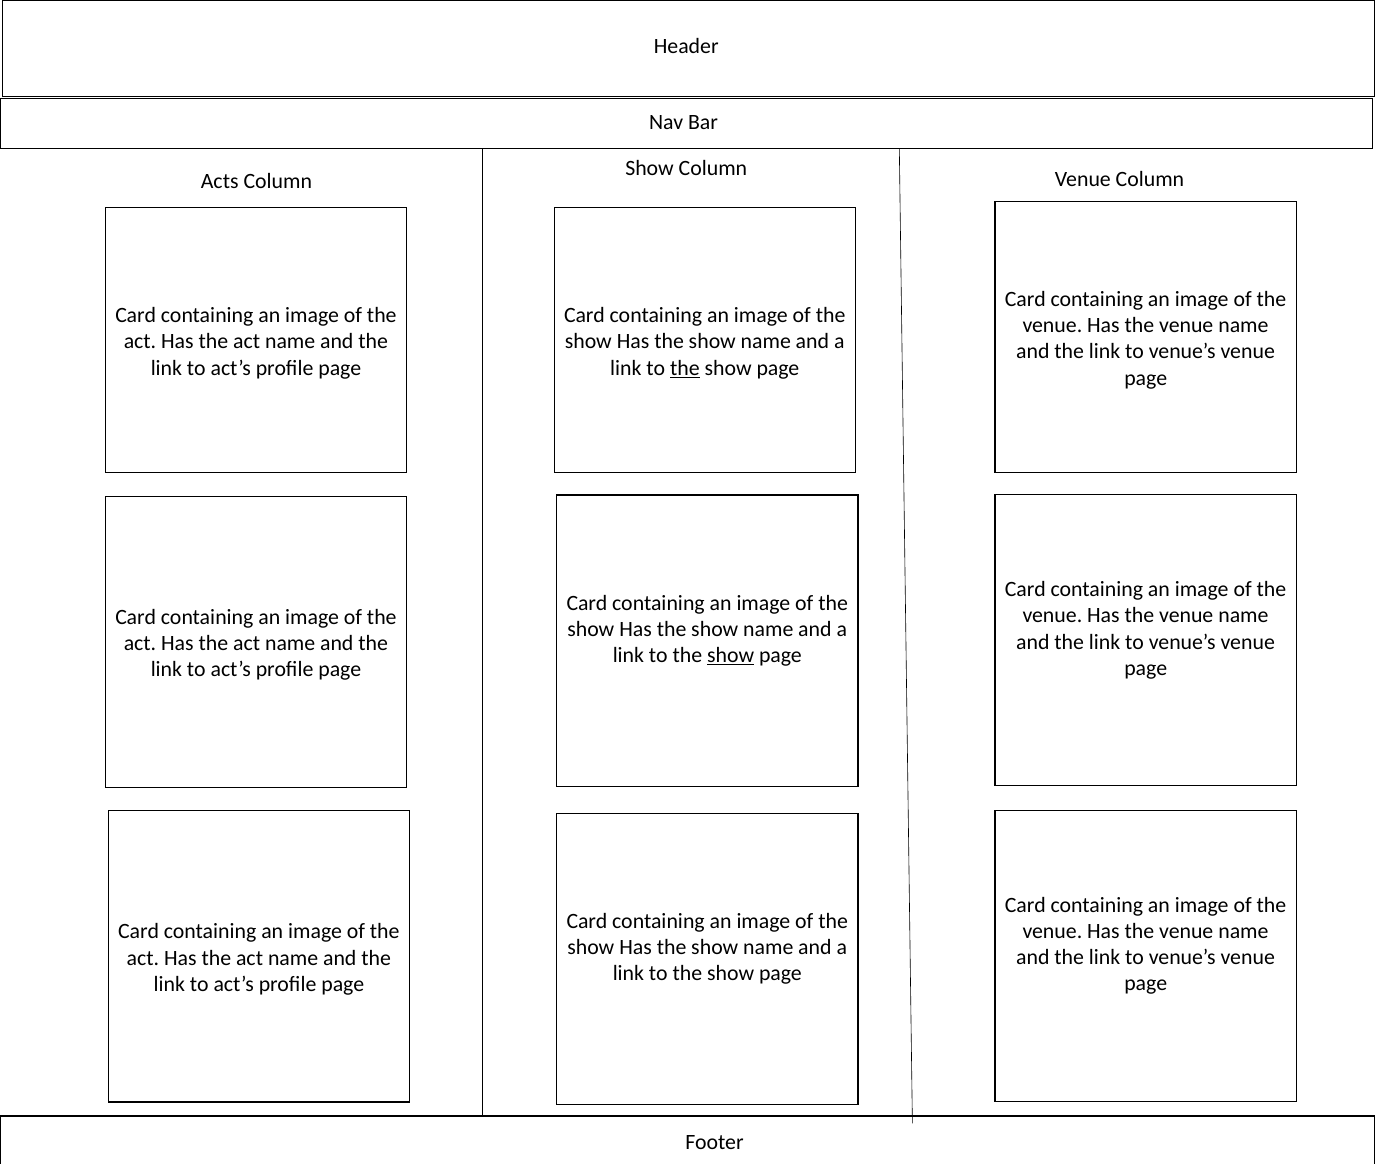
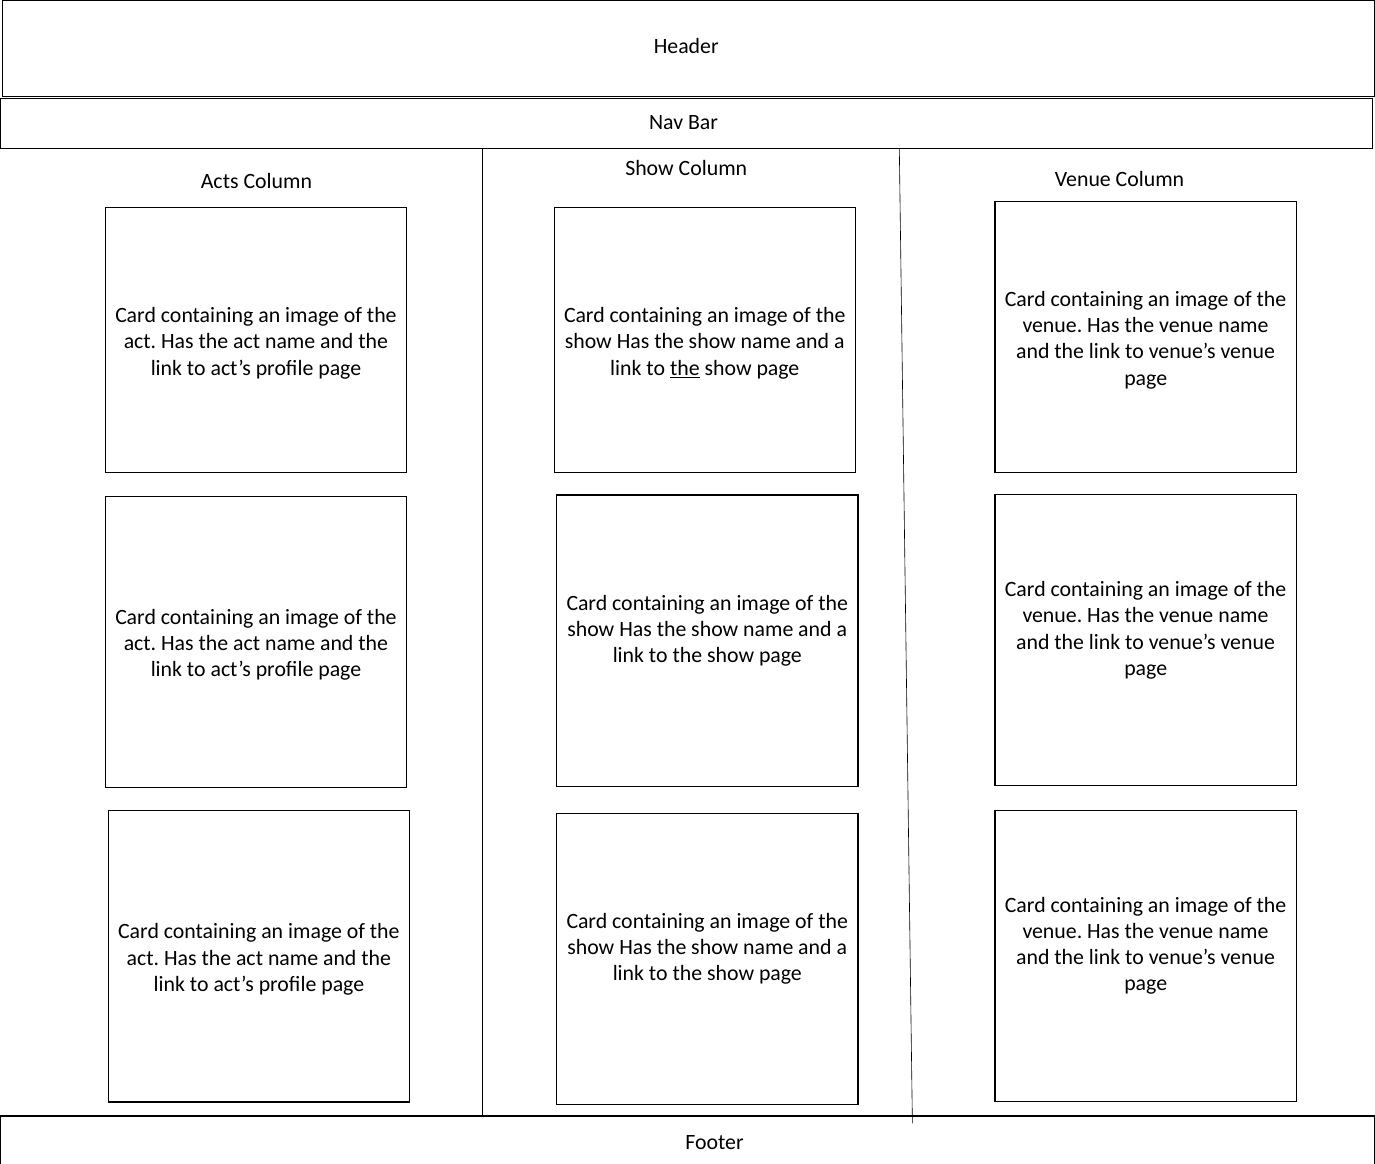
show at (731, 655) underline: present -> none
